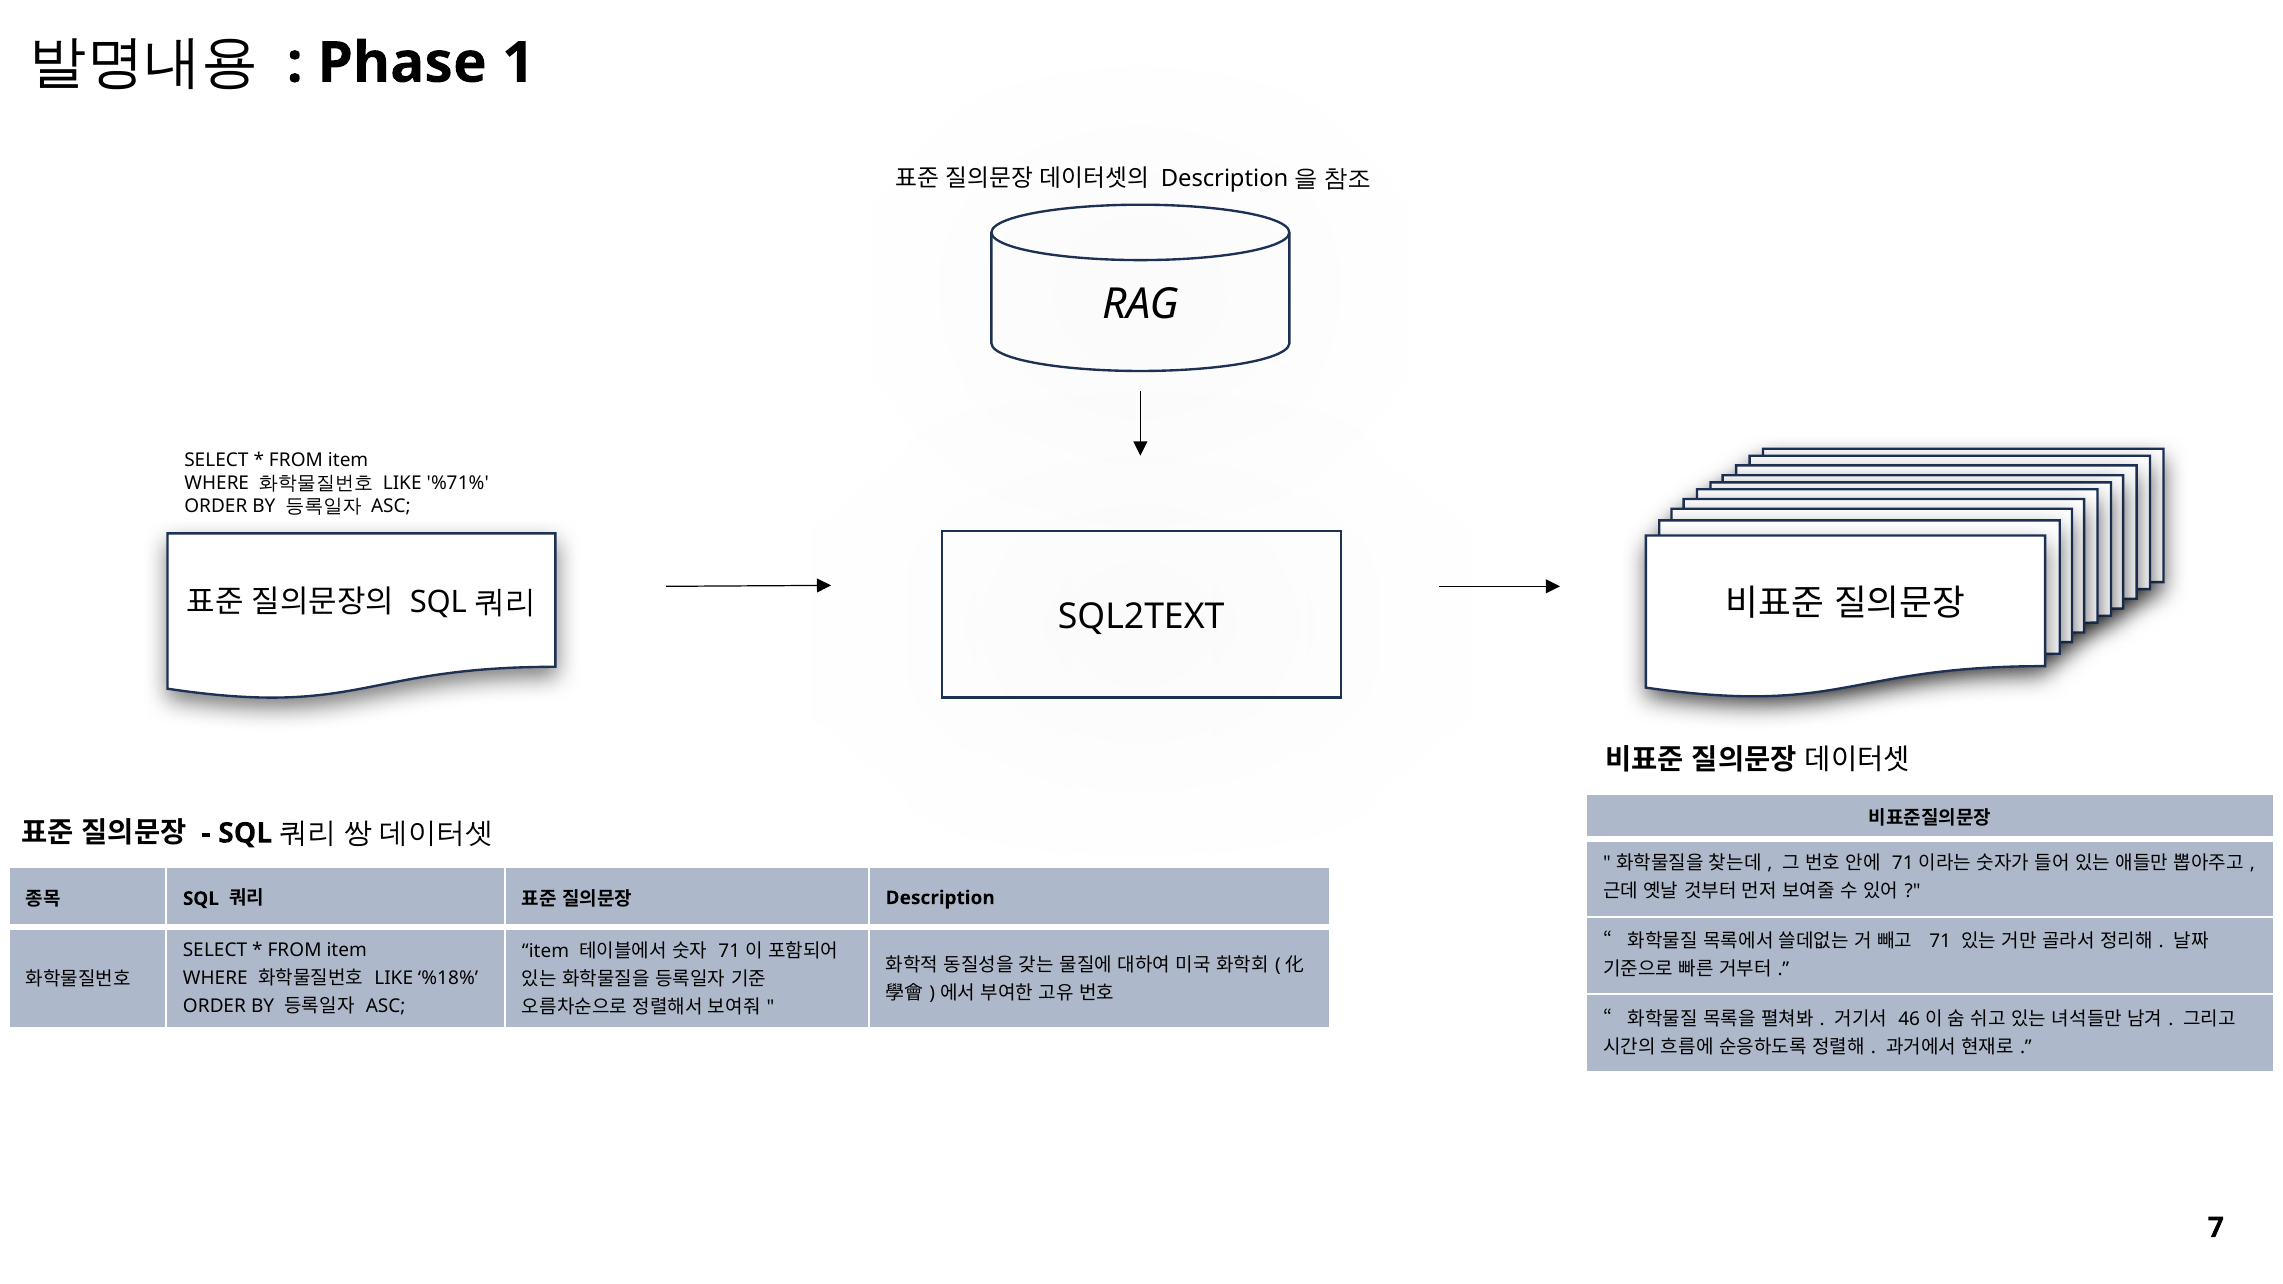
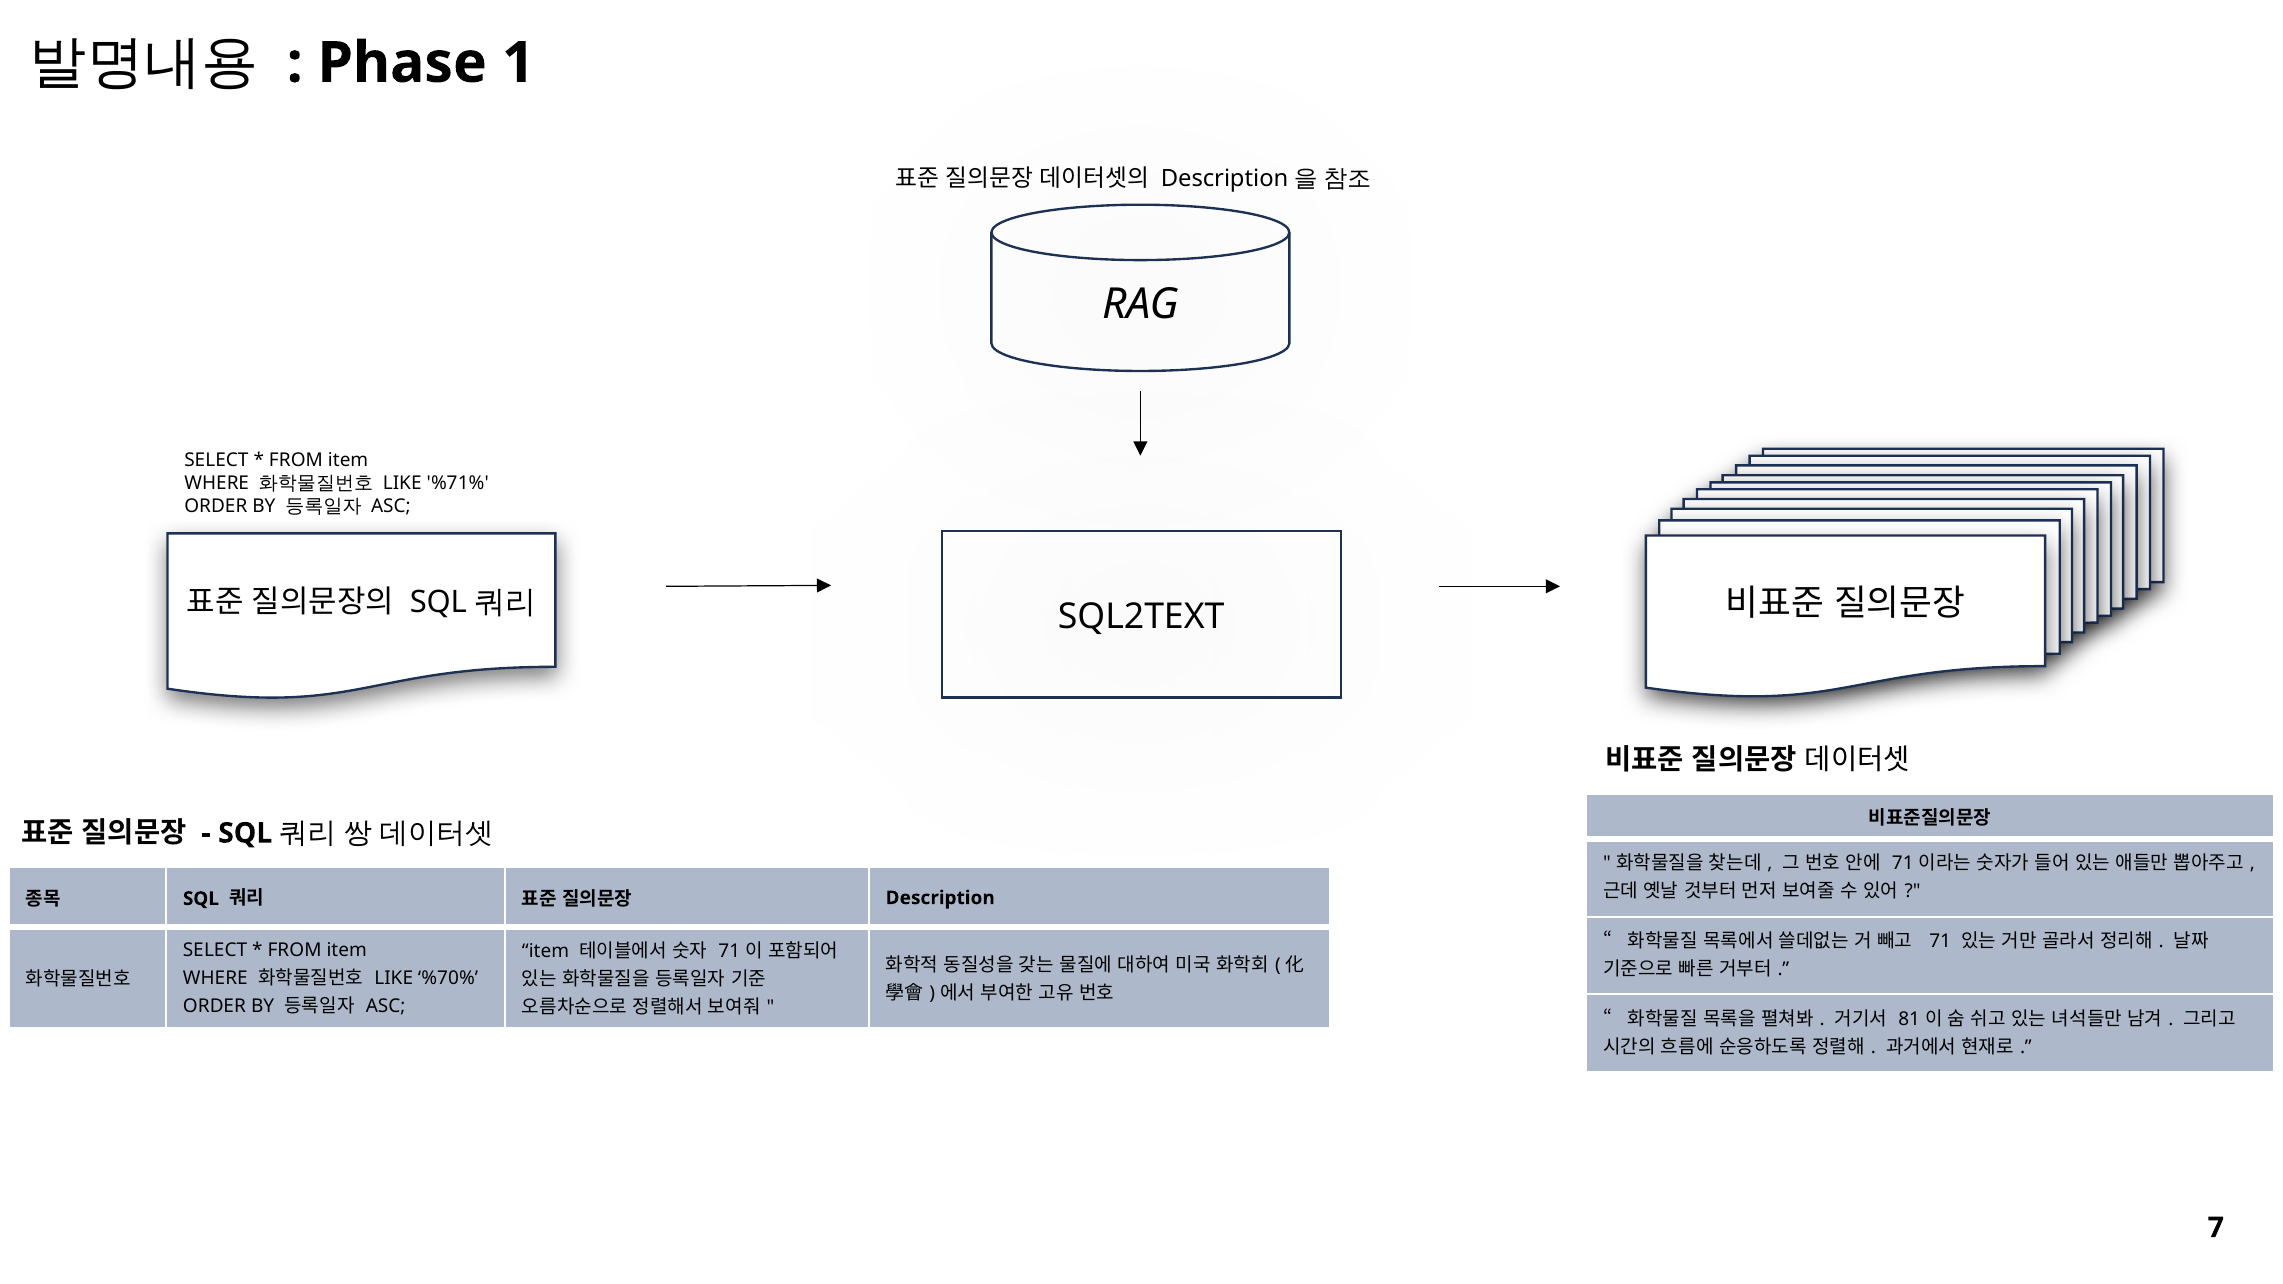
%18%: %18% -> %70%
46: 46 -> 81
